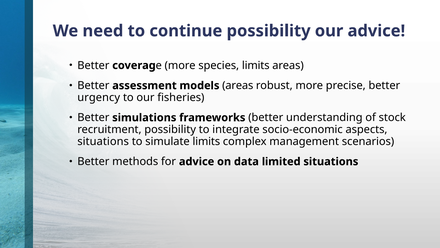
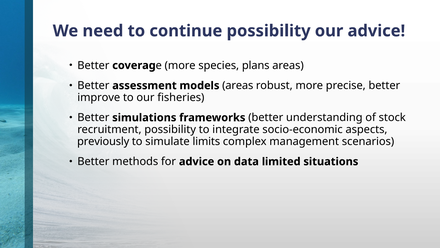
species limits: limits -> plans
urgency: urgency -> improve
situations at (103, 141): situations -> previously
